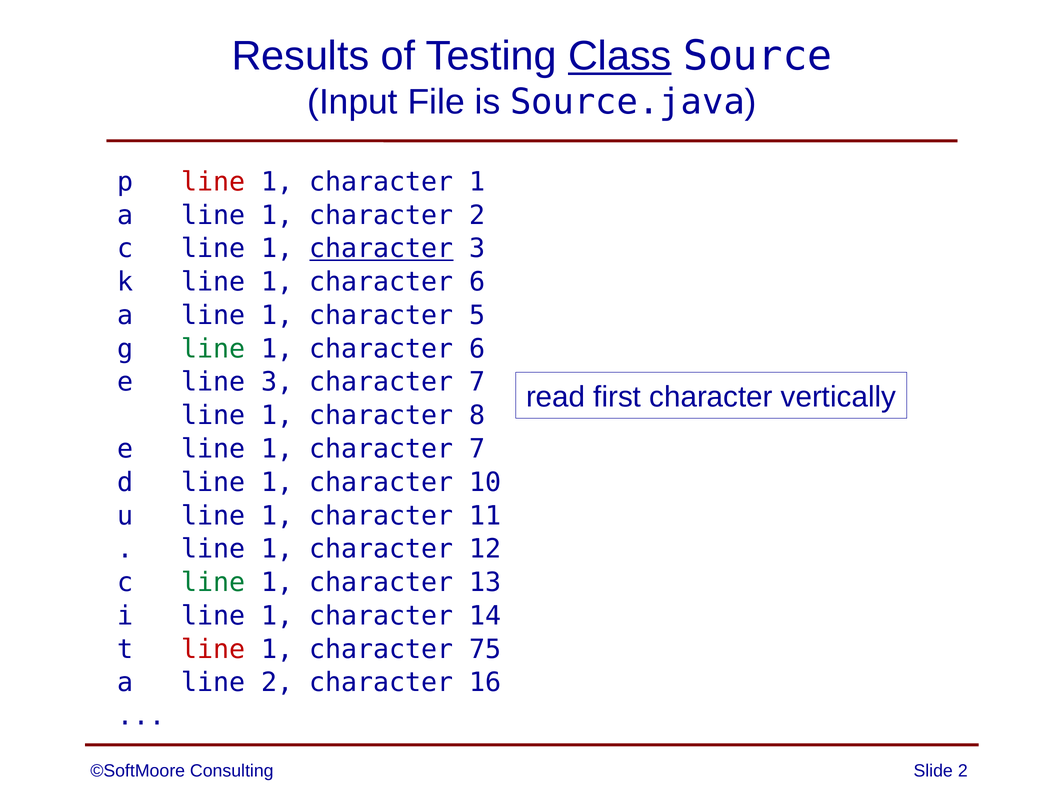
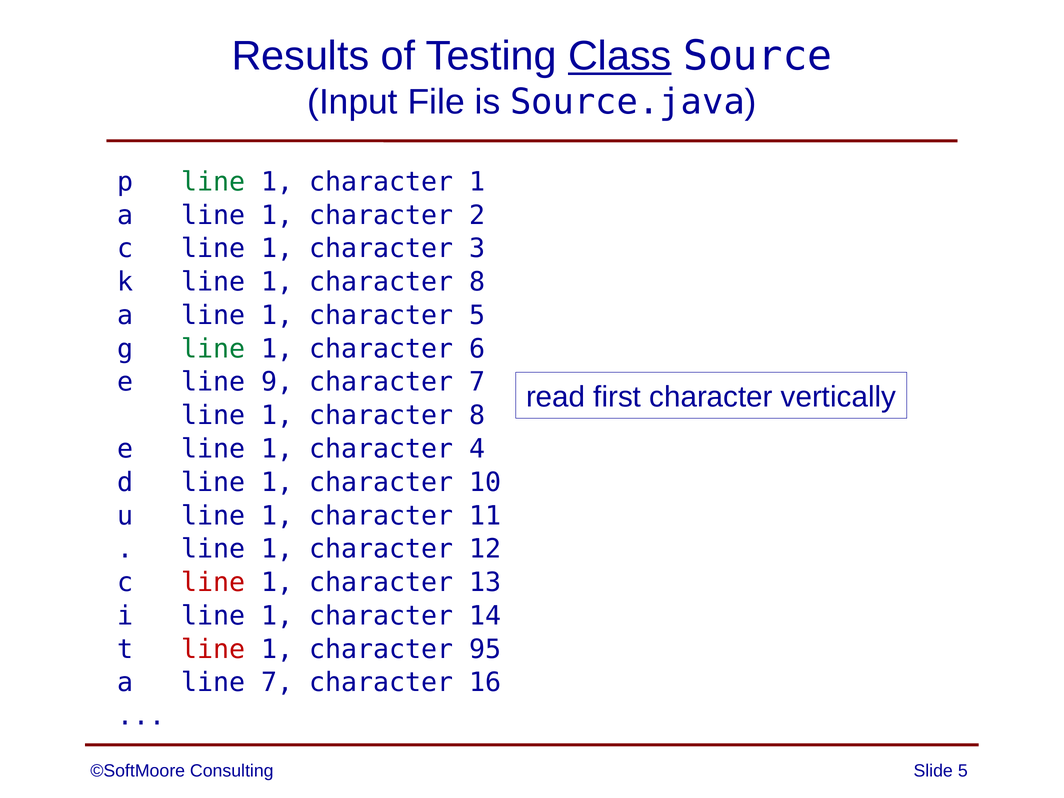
line at (213, 182) colour: red -> green
character at (381, 249) underline: present -> none
6 at (477, 282): 6 -> 8
line 3: 3 -> 9
1 character 7: 7 -> 4
line at (213, 582) colour: green -> red
75: 75 -> 95
line 2: 2 -> 7
Slide 2: 2 -> 5
